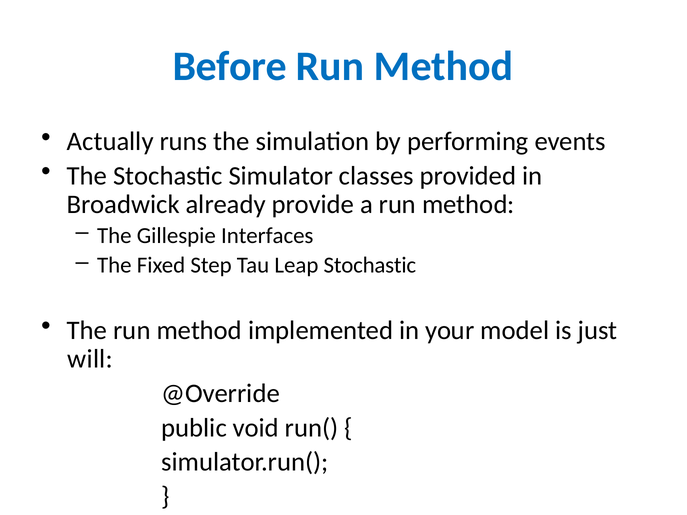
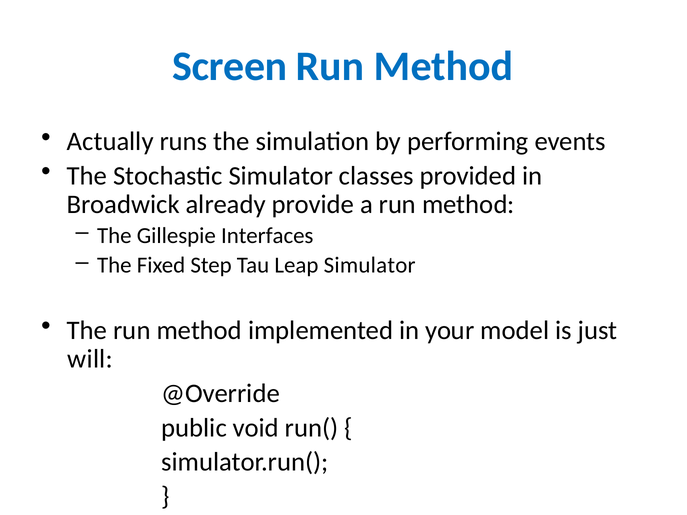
Before: Before -> Screen
Leap Stochastic: Stochastic -> Simulator
